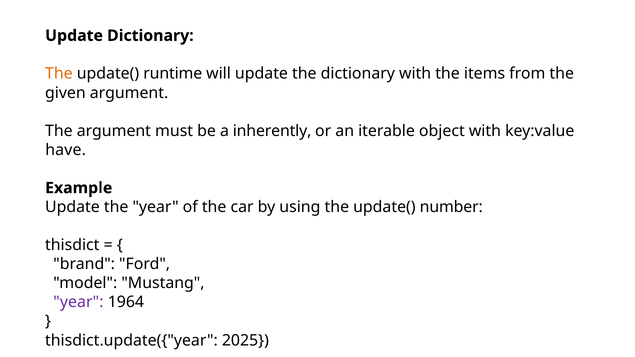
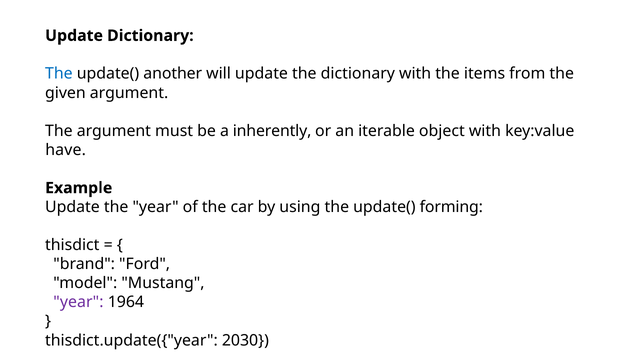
The at (59, 74) colour: orange -> blue
runtime: runtime -> another
number: number -> forming
2025: 2025 -> 2030
